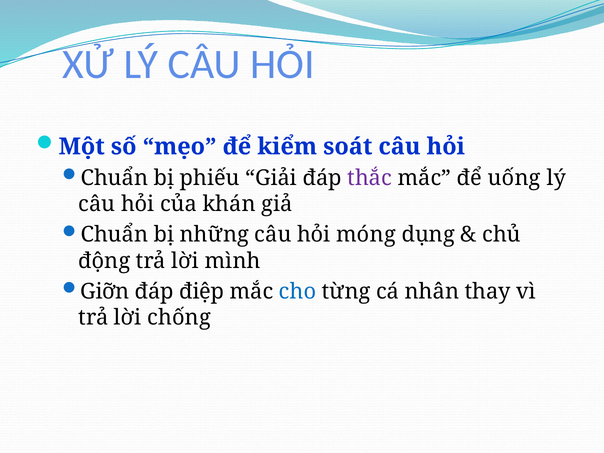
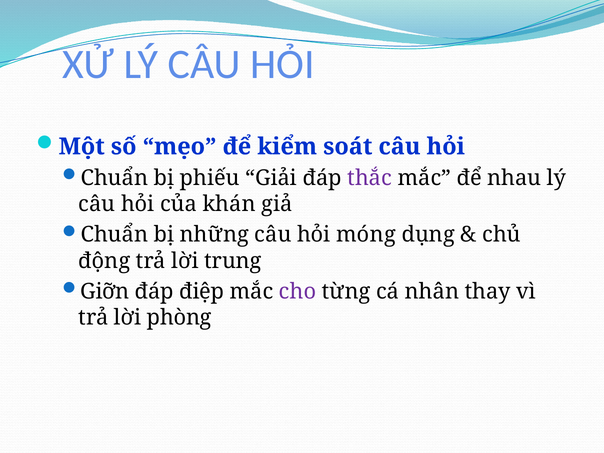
uống: uống -> nhau
mình: mình -> trung
cho colour: blue -> purple
chống: chống -> phòng
